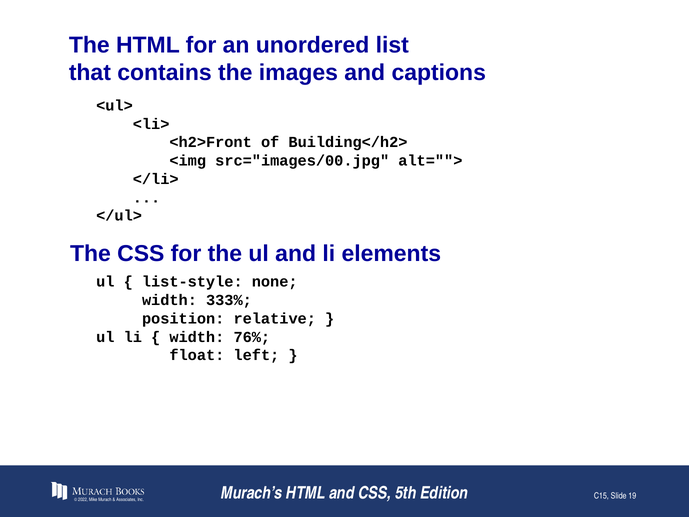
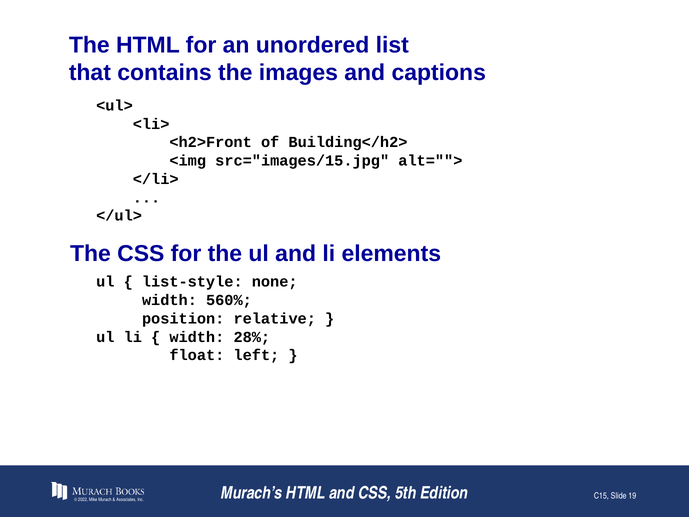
src="images/00.jpg: src="images/00.jpg -> src="images/15.jpg
333%: 333% -> 560%
76%: 76% -> 28%
